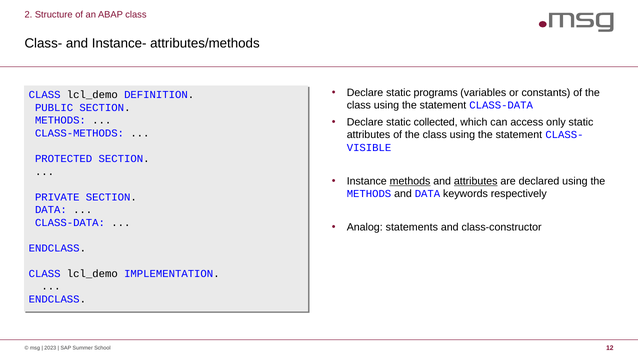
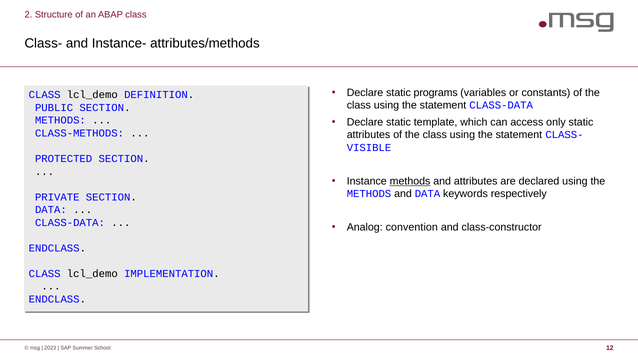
collected: collected -> template
attributes at (476, 181) underline: present -> none
statements: statements -> convention
